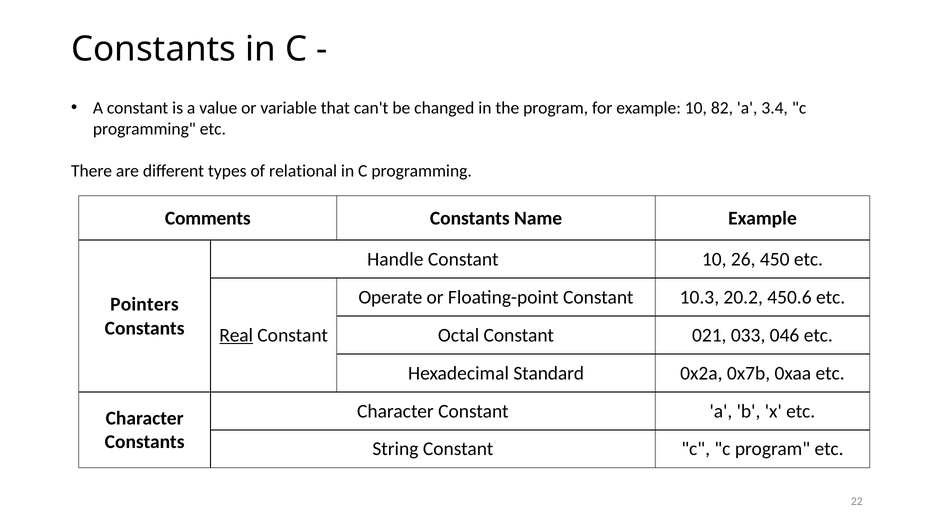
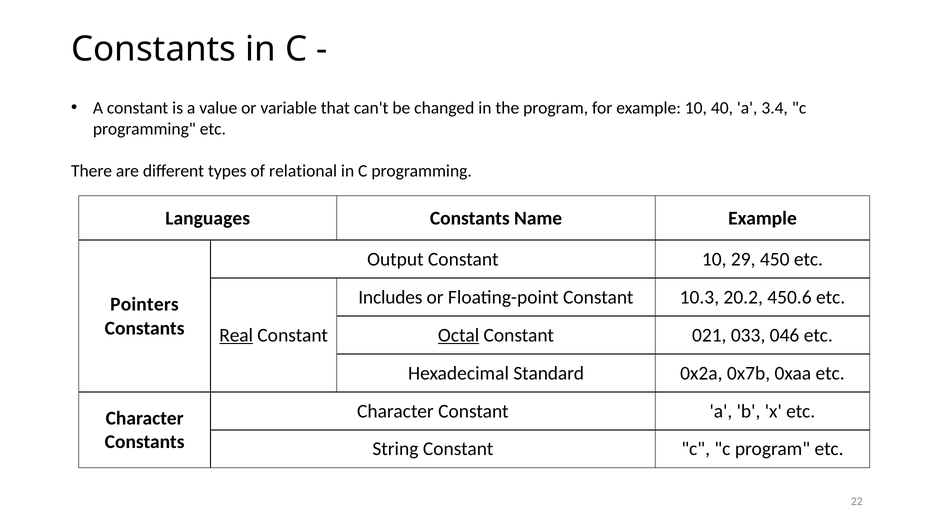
82: 82 -> 40
Comments: Comments -> Languages
Handle: Handle -> Output
26: 26 -> 29
Operate: Operate -> Includes
Octal underline: none -> present
